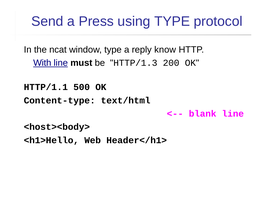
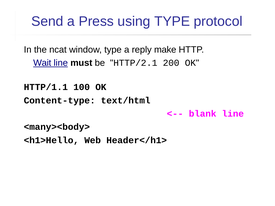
know: know -> make
With: With -> Wait
HTTP/1.3: HTTP/1.3 -> HTTP/2.1
500: 500 -> 100
<host><body>: <host><body> -> <many><body>
